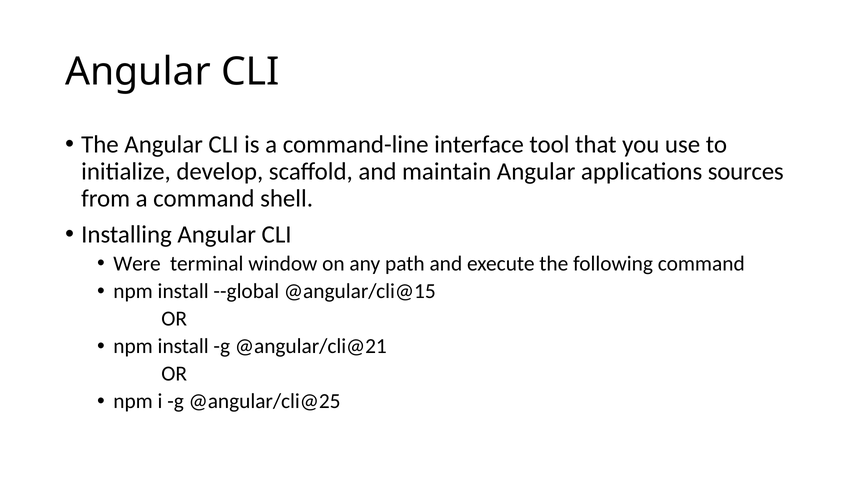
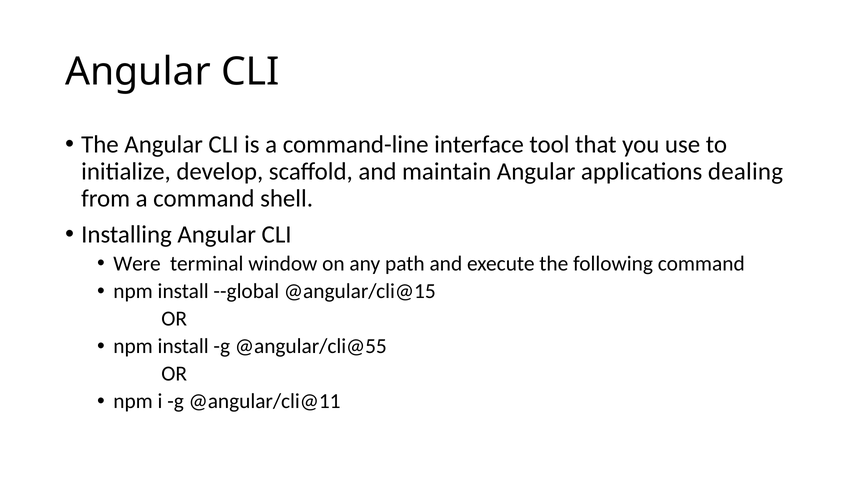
sources: sources -> dealing
@angular/cli@21: @angular/cli@21 -> @angular/cli@55
@angular/cli@25: @angular/cli@25 -> @angular/cli@11
